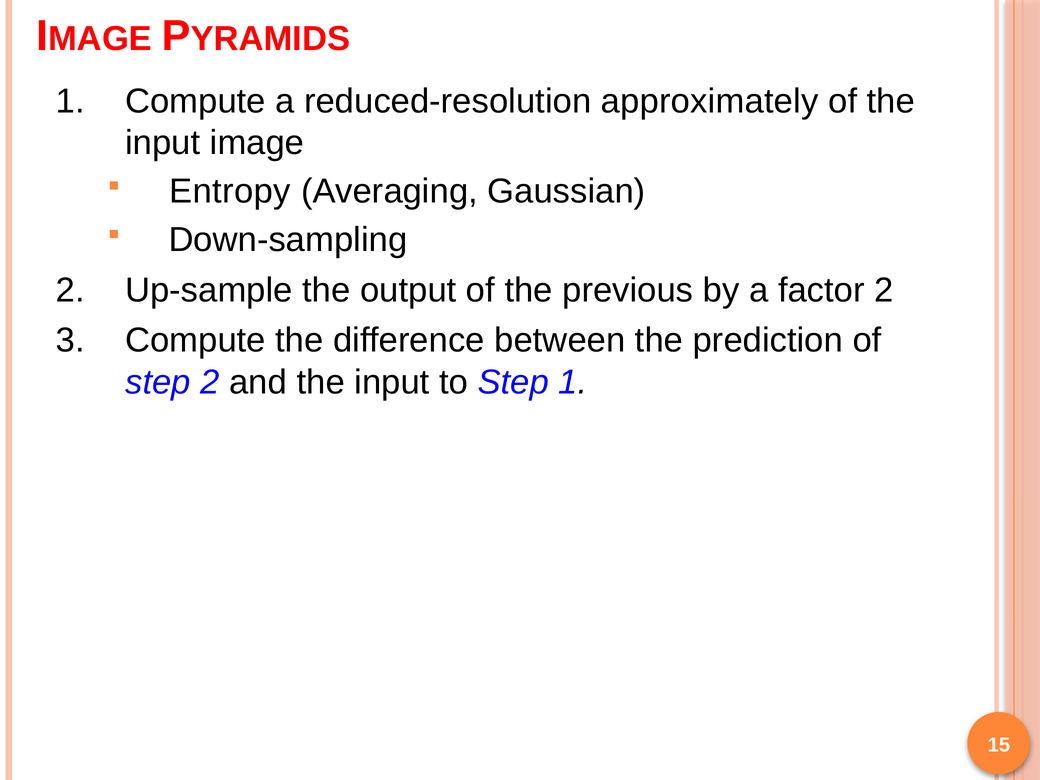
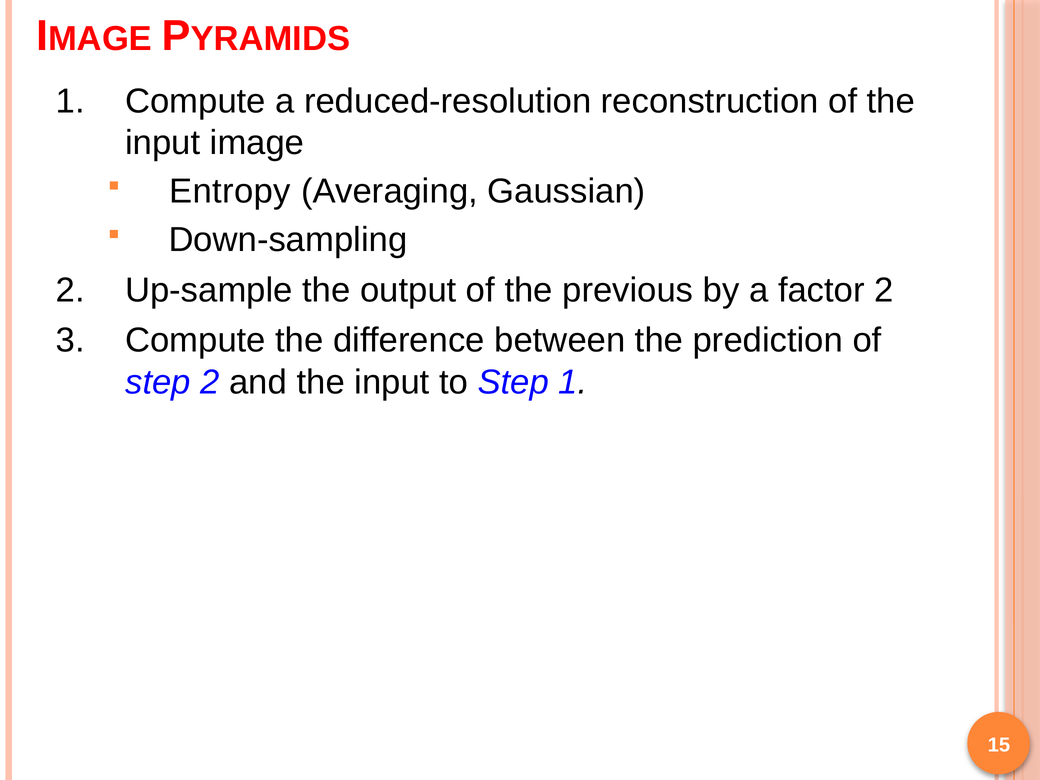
approximately: approximately -> reconstruction
